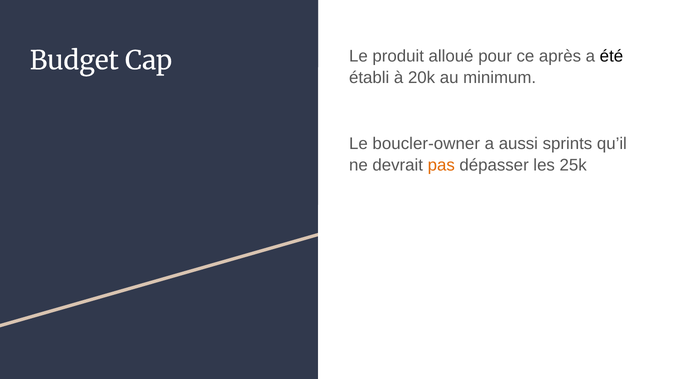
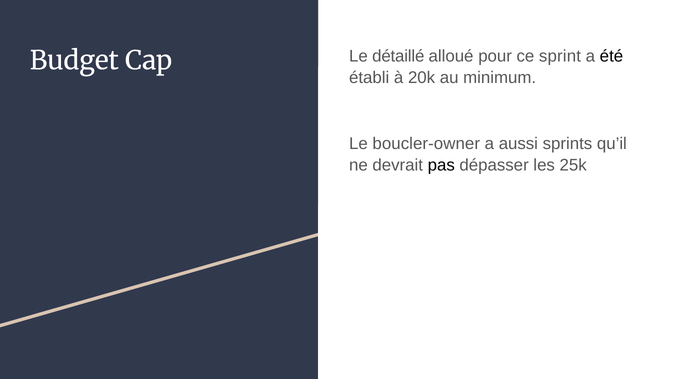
produit: produit -> détaillé
après: après -> sprint
pas colour: orange -> black
